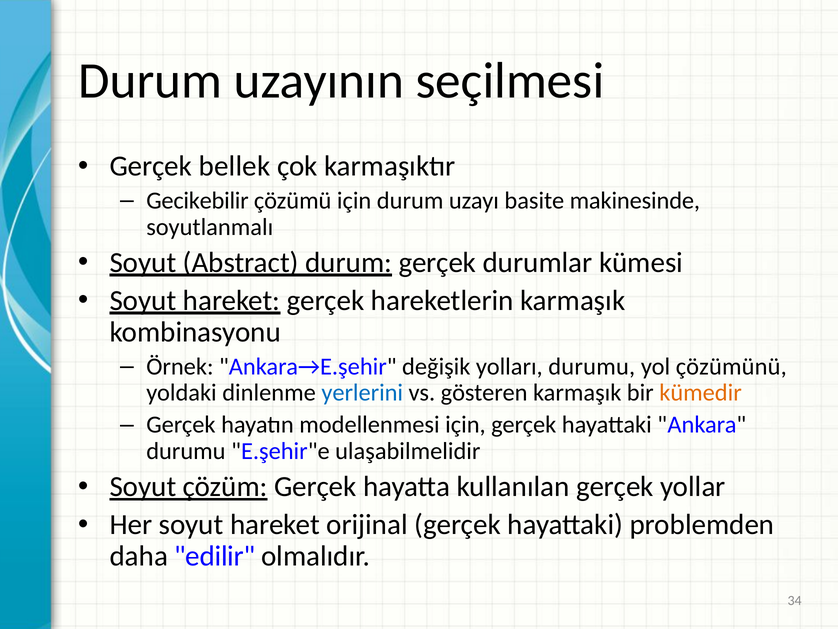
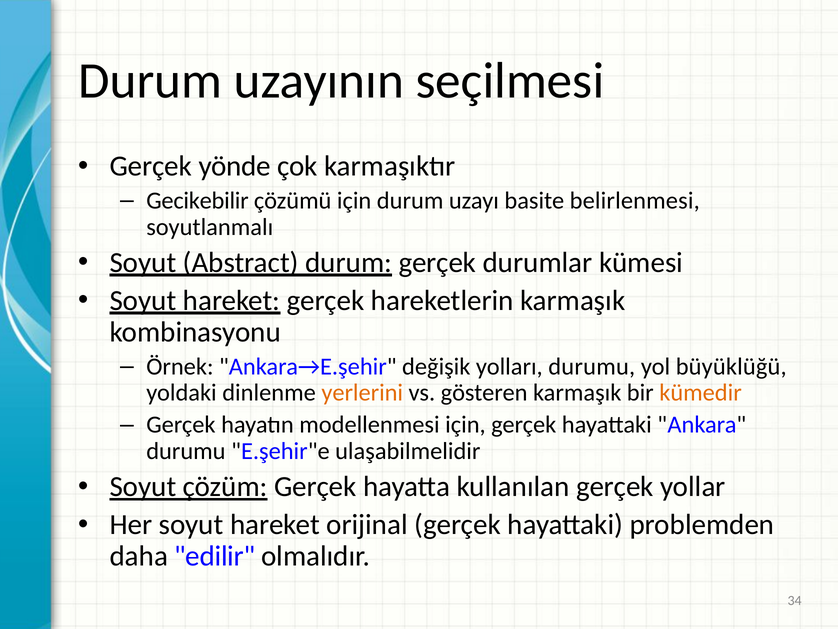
bellek: bellek -> yönde
makinesinde: makinesinde -> belirlenmesi
çözümünü: çözümünü -> büyüklüğü
yerlerini colour: blue -> orange
